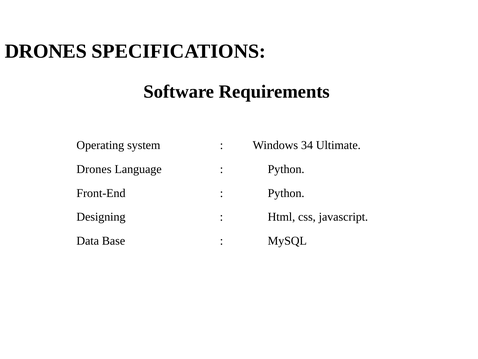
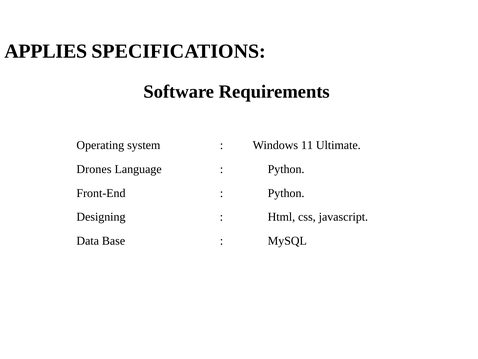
DRONES at (46, 51): DRONES -> APPLIES
34: 34 -> 11
